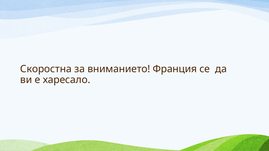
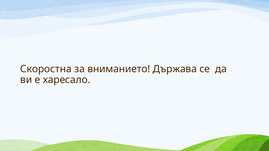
Франция: Франция -> Държава
